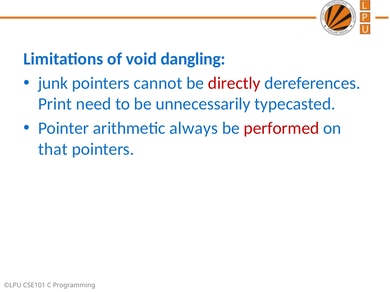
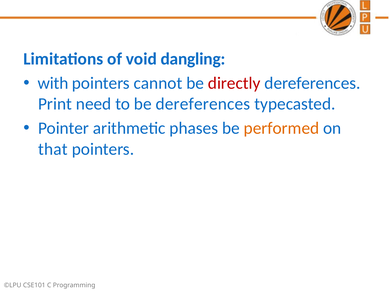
junk: junk -> with
be unnecessarily: unnecessarily -> dereferences
always: always -> phases
performed colour: red -> orange
